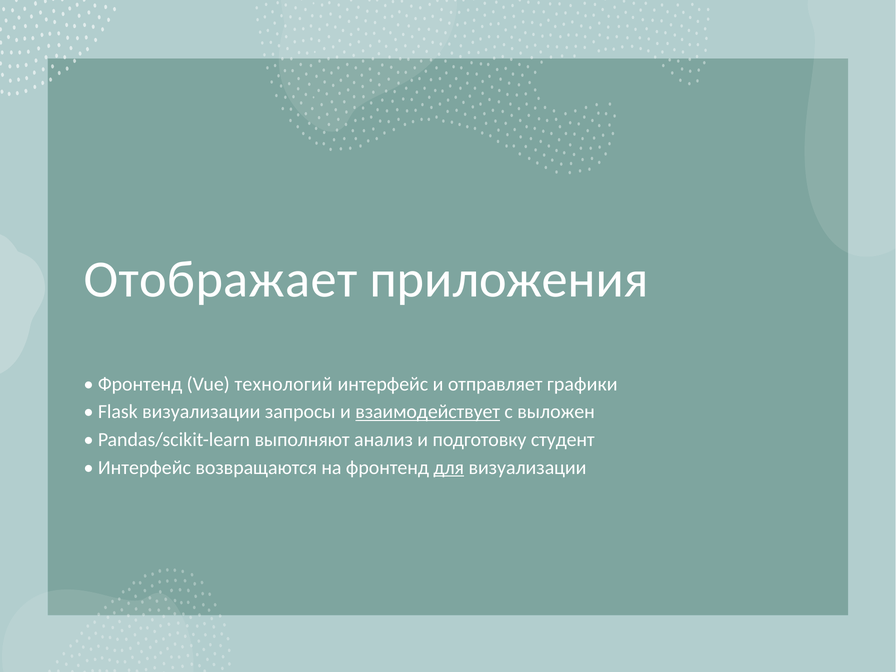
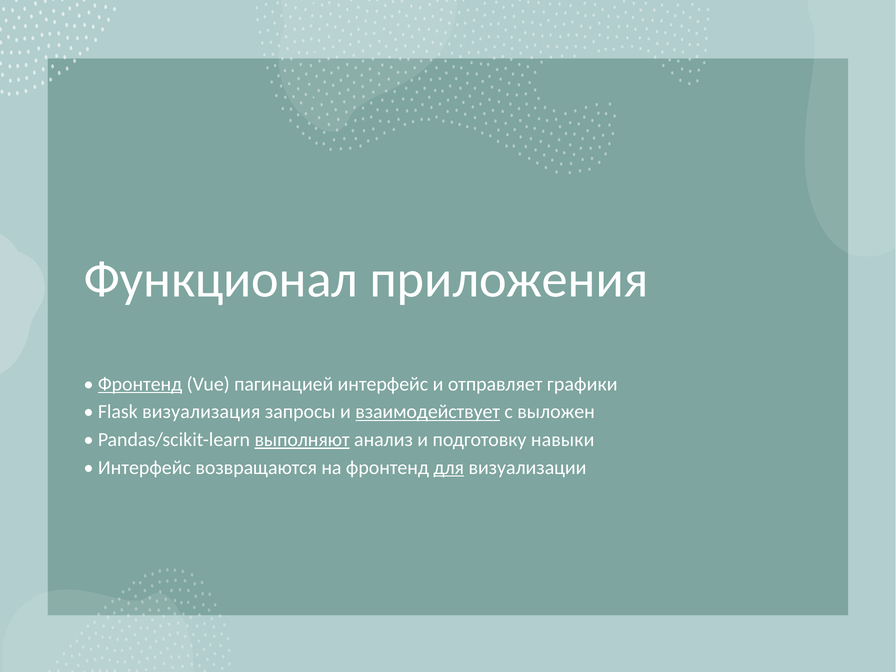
Отображает: Отображает -> Функционал
Фронтенд at (140, 384) underline: none -> present
технологий: технологий -> пагинацией
Flask визуализации: визуализации -> визуализация
выполняют underline: none -> present
студент: студент -> навыки
